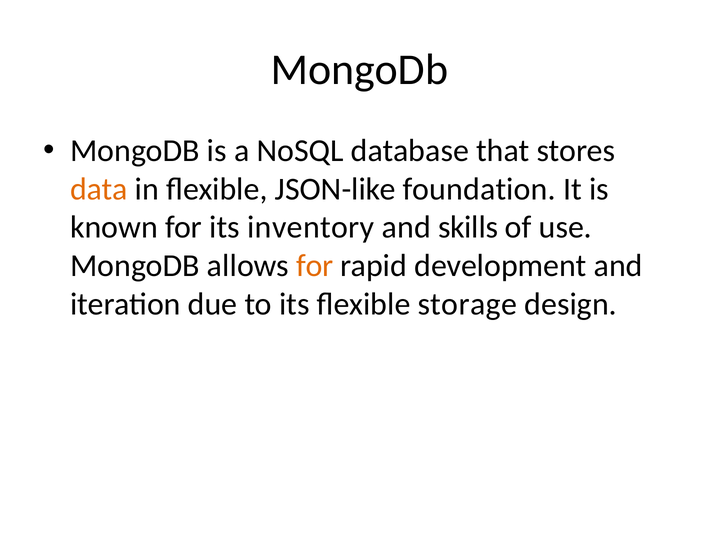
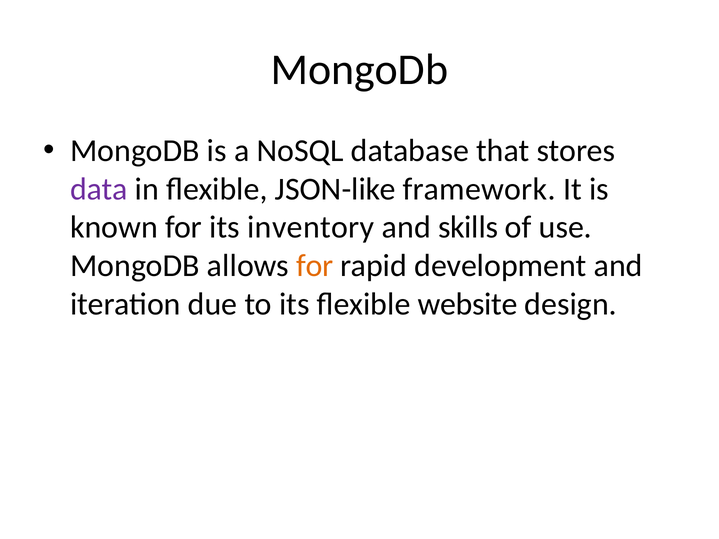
data colour: orange -> purple
foundation: foundation -> framework
storage: storage -> website
